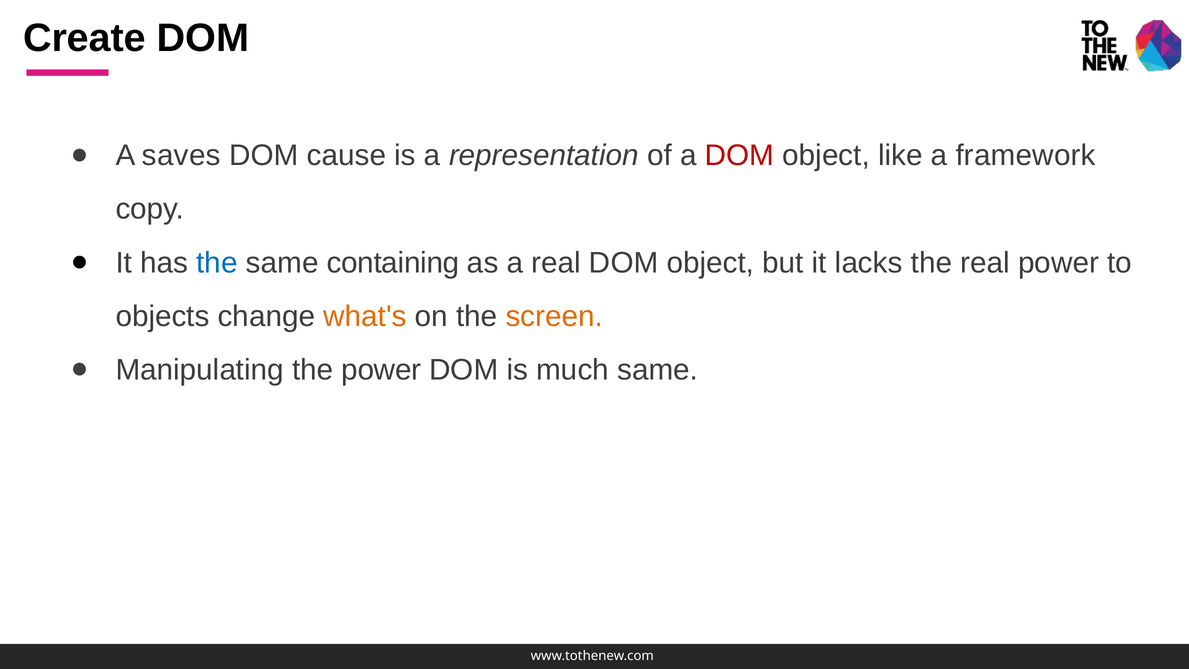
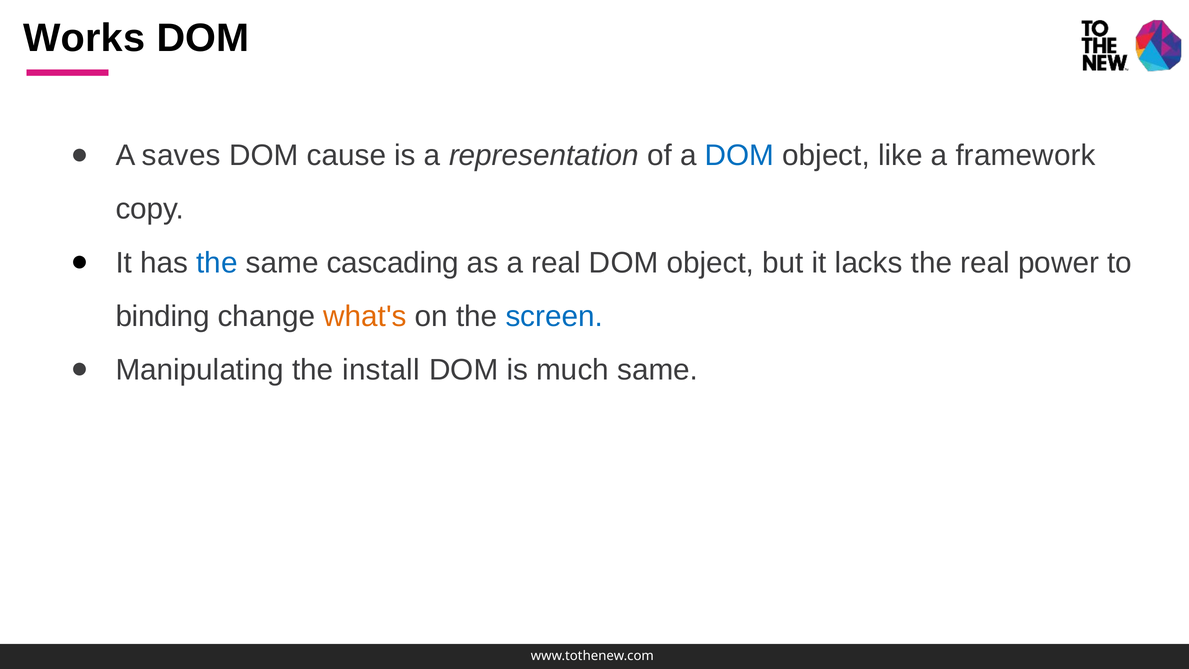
Create: Create -> Works
DOM at (739, 156) colour: red -> blue
containing: containing -> cascading
objects: objects -> binding
screen colour: orange -> blue
the power: power -> install
